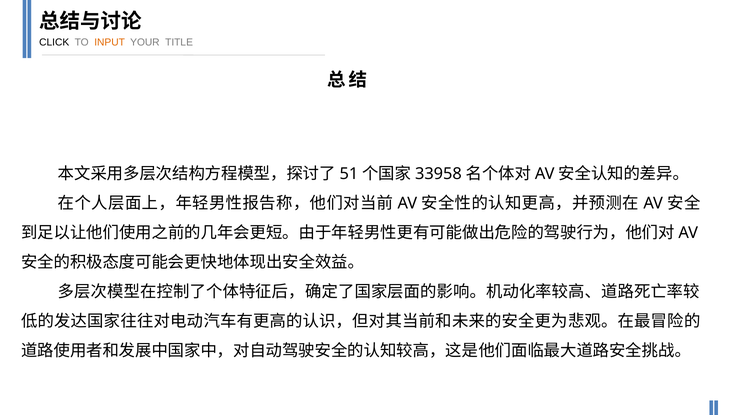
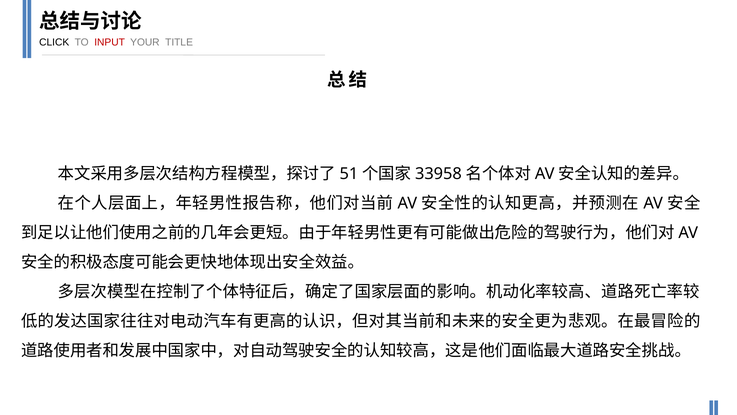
INPUT colour: orange -> red
